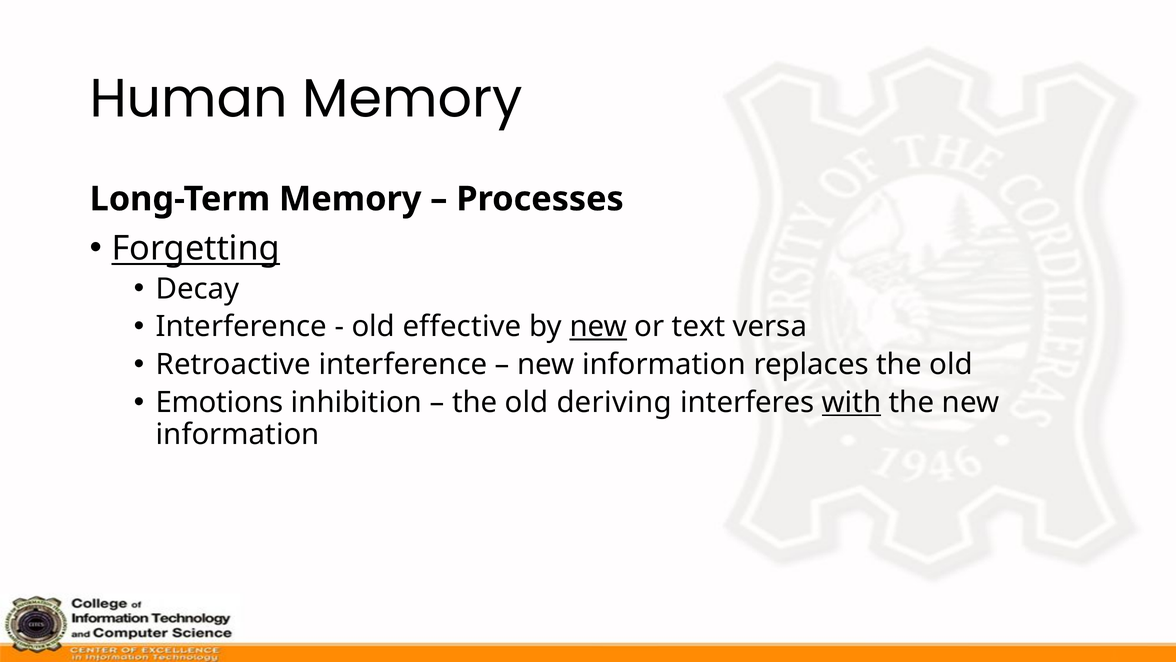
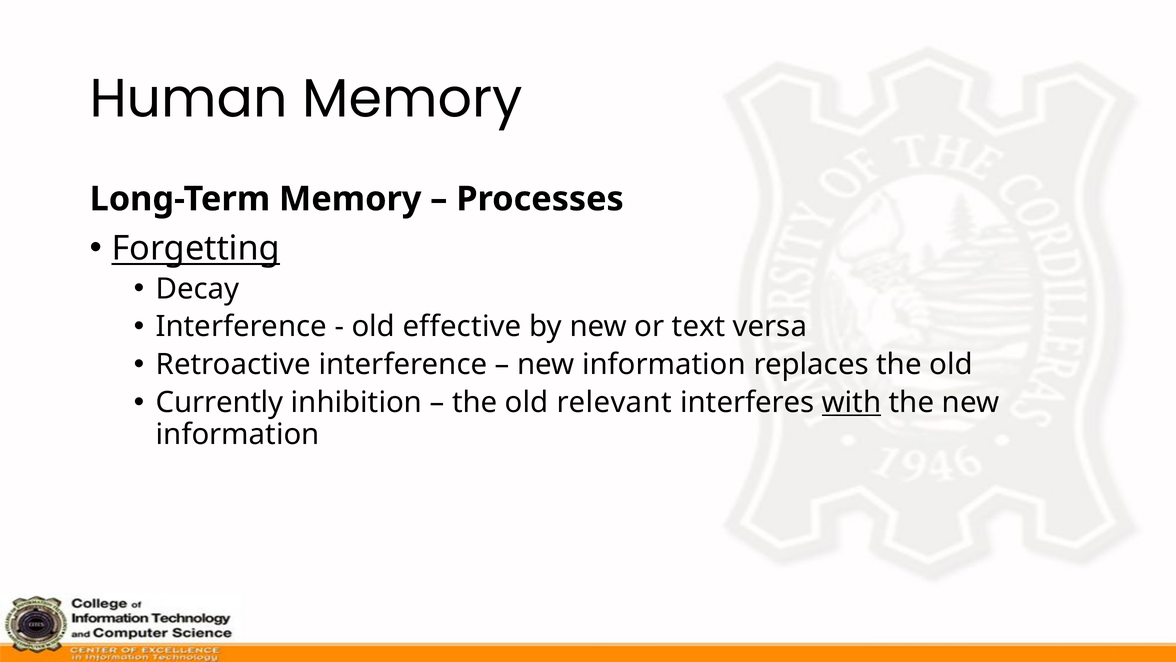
new at (598, 327) underline: present -> none
Emotions: Emotions -> Currently
deriving: deriving -> relevant
